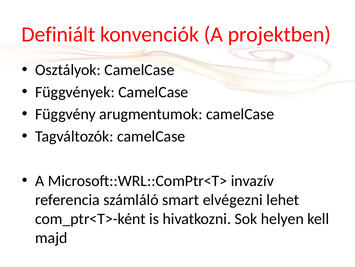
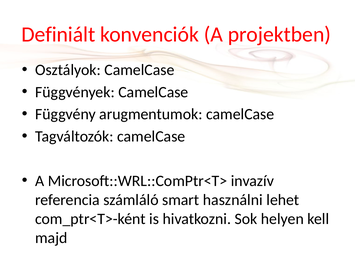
elvégezni: elvégezni -> használni
